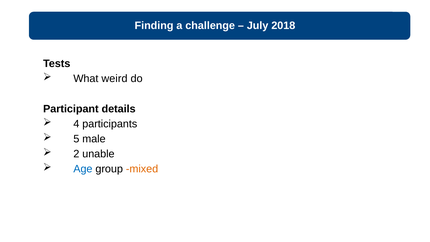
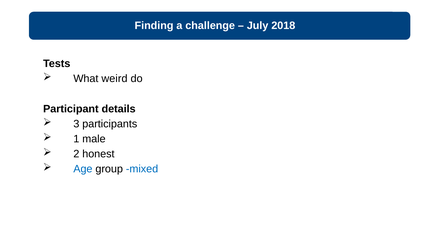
4: 4 -> 3
5: 5 -> 1
unable: unable -> honest
mixed colour: orange -> blue
